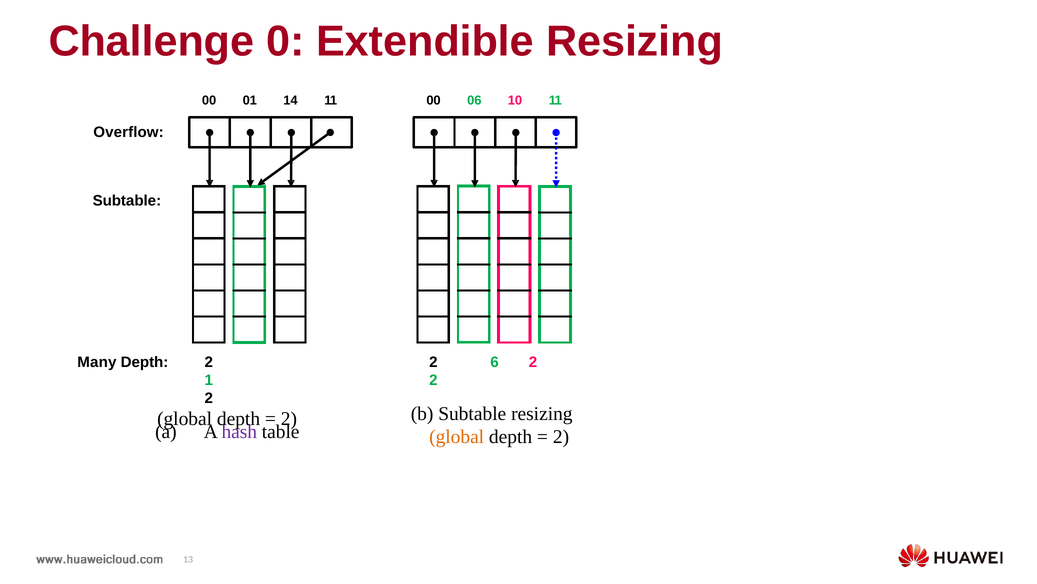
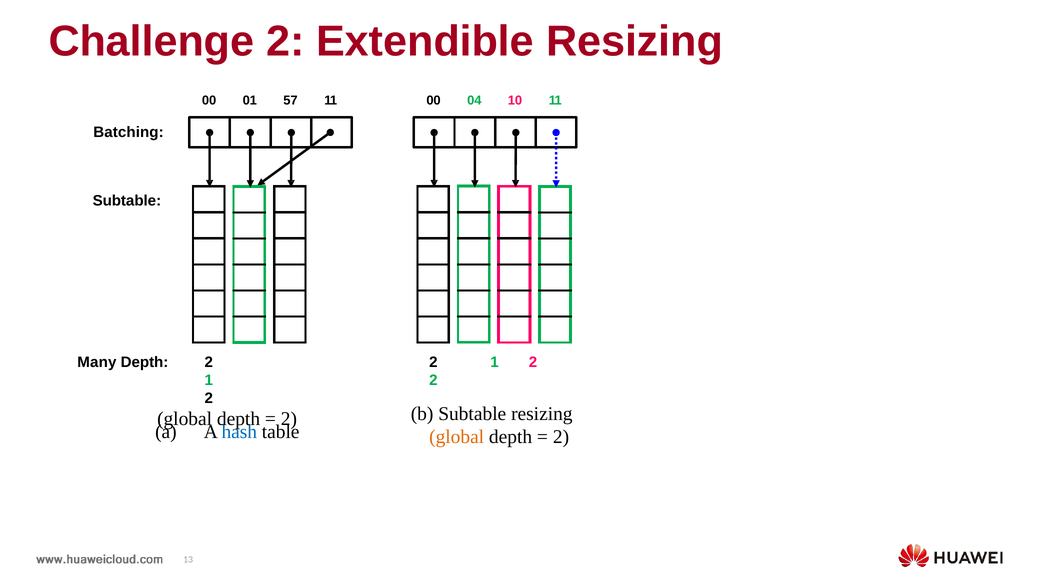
Challenge 0: 0 -> 2
14: 14 -> 57
06: 06 -> 04
Overflow: Overflow -> Batching
6 at (494, 362): 6 -> 1
hash colour: purple -> blue
